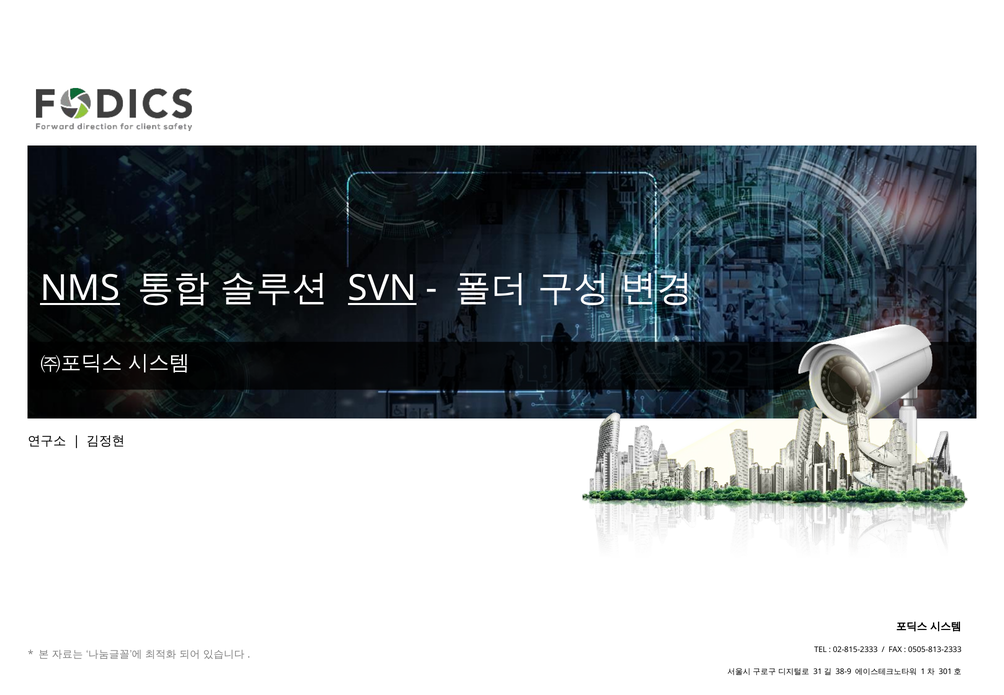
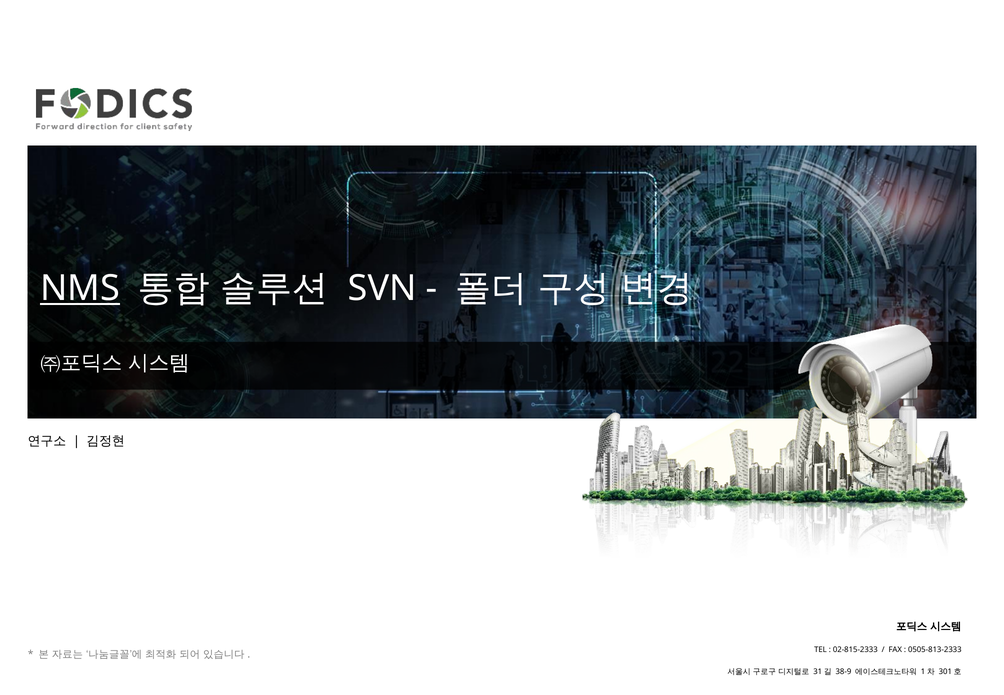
SVN underline: present -> none
